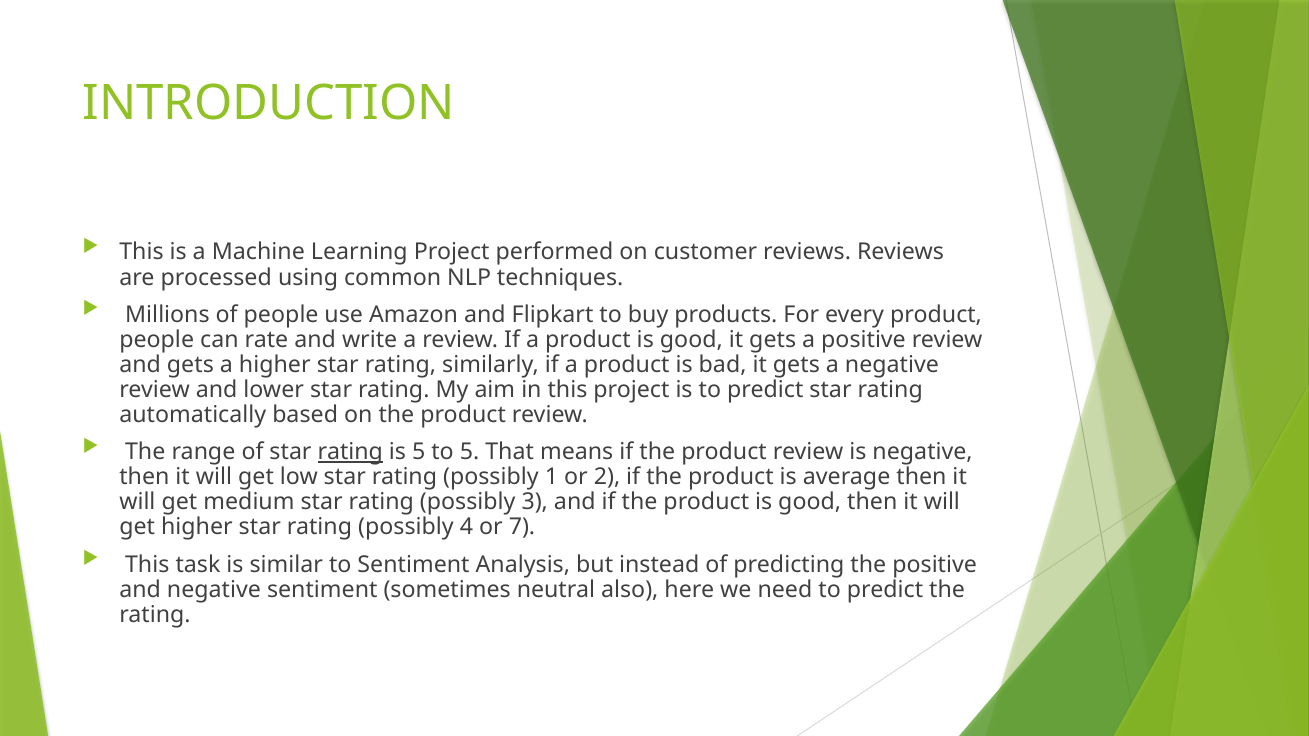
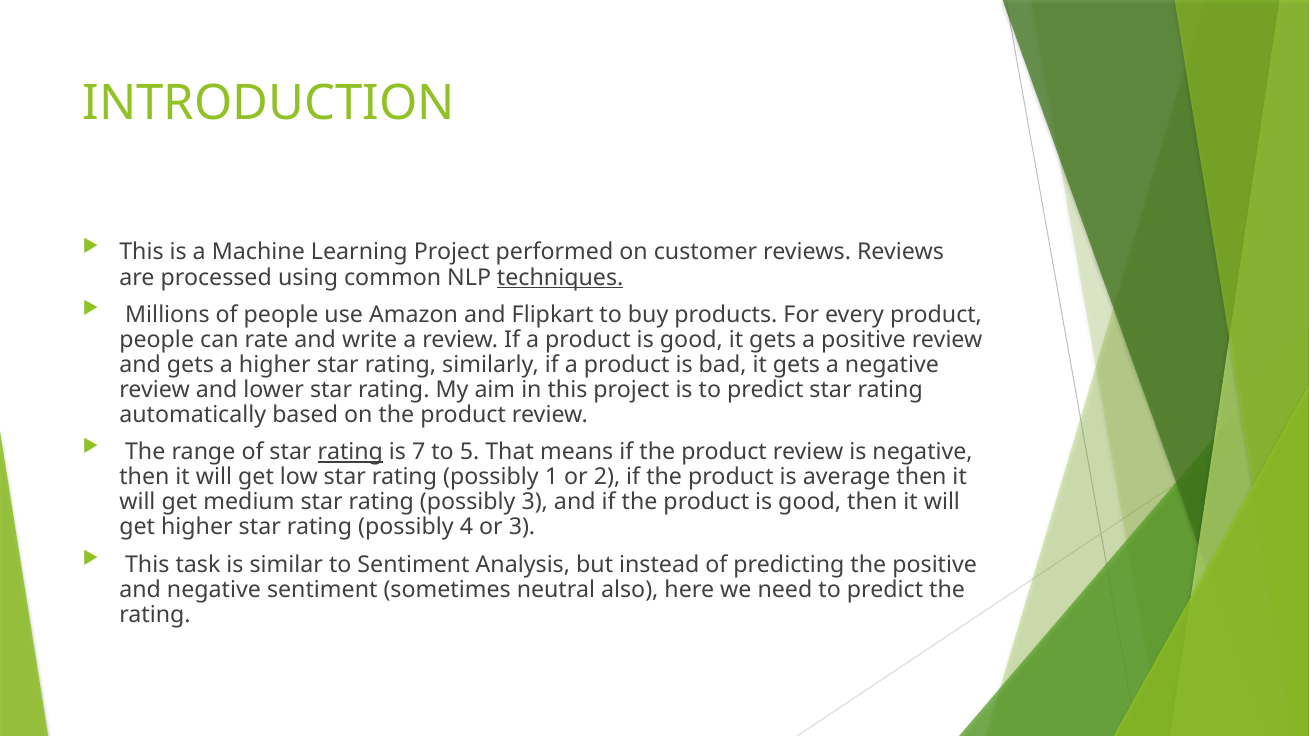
techniques underline: none -> present
is 5: 5 -> 7
or 7: 7 -> 3
